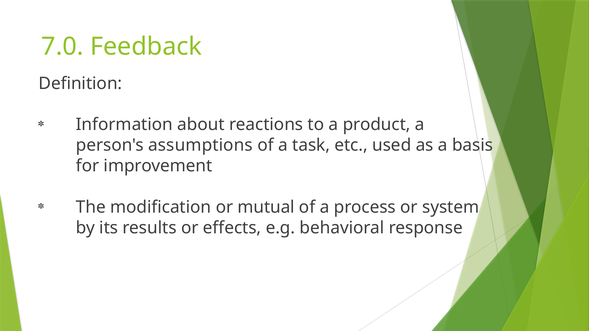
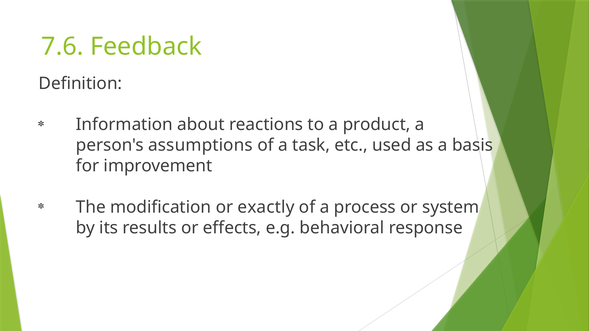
7.0: 7.0 -> 7.6
mutual: mutual -> exactly
